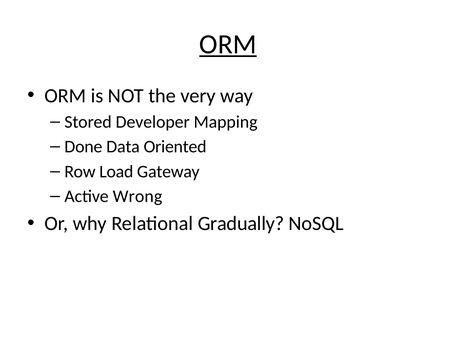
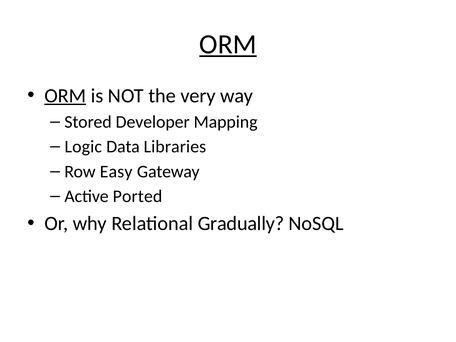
ORM at (65, 96) underline: none -> present
Done: Done -> Logic
Oriented: Oriented -> Libraries
Load: Load -> Easy
Wrong: Wrong -> Ported
